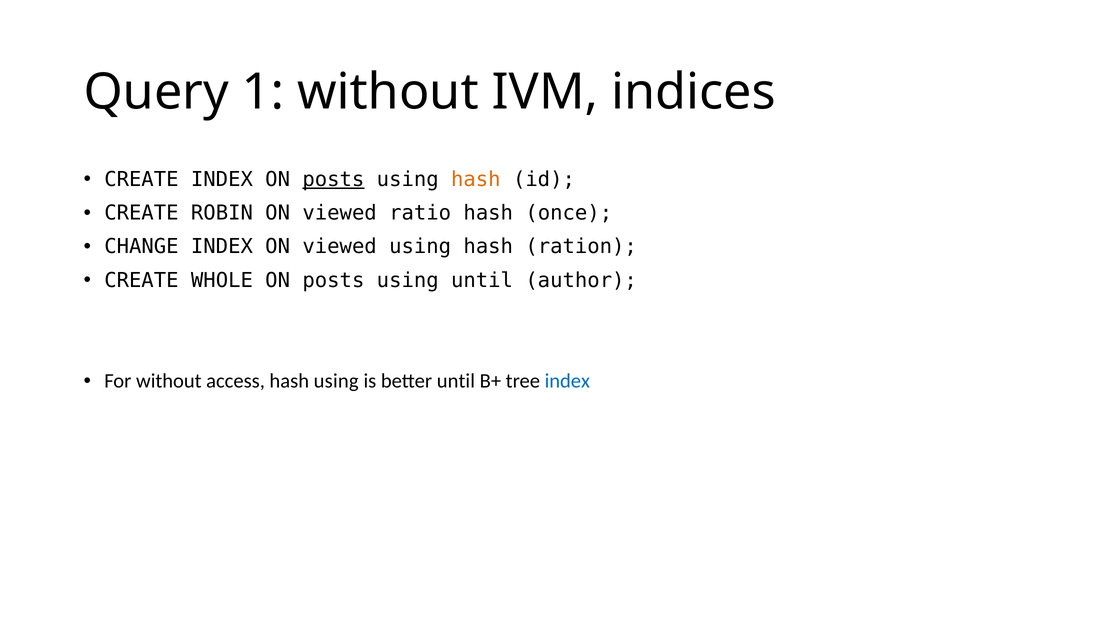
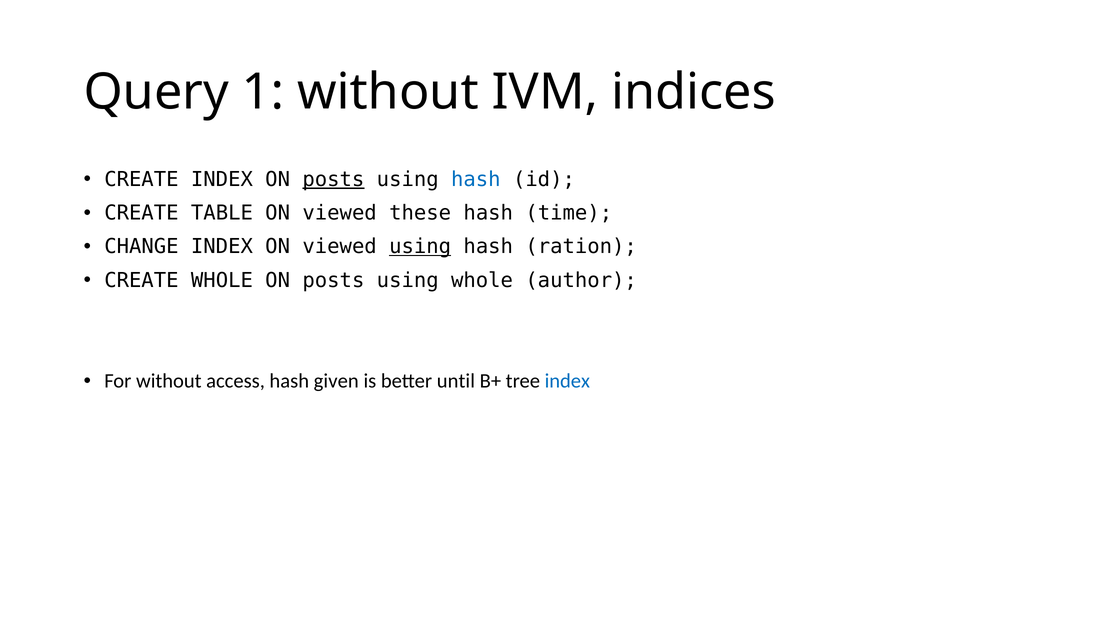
hash at (476, 180) colour: orange -> blue
ROBIN: ROBIN -> TABLE
ratio: ratio -> these
once: once -> time
using at (420, 247) underline: none -> present
using until: until -> whole
hash using: using -> given
